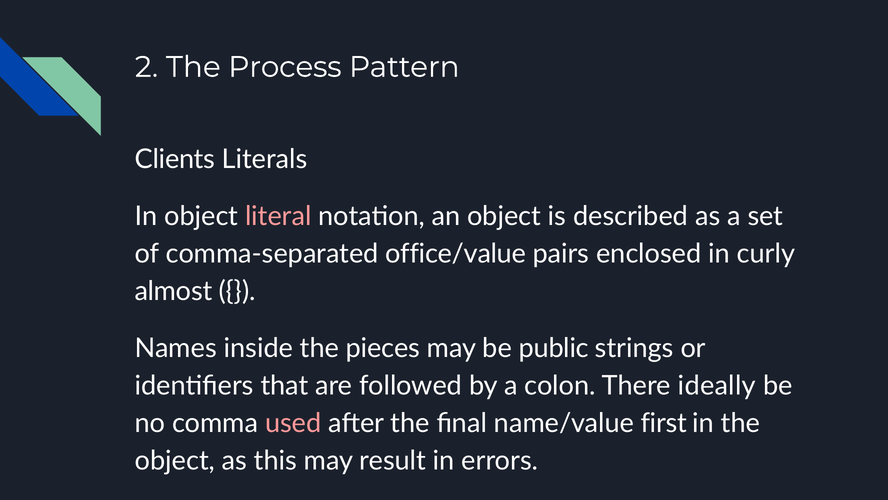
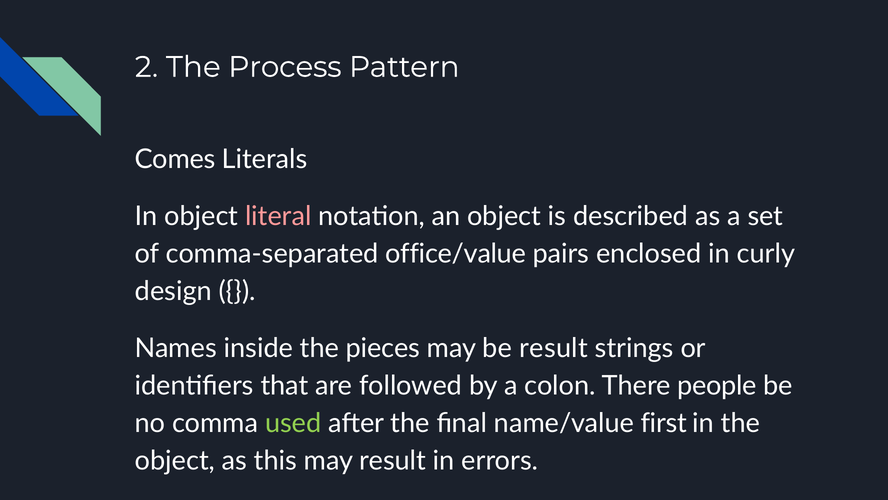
Clients: Clients -> Comes
almost: almost -> design
be public: public -> result
ideally: ideally -> people
used colour: pink -> light green
